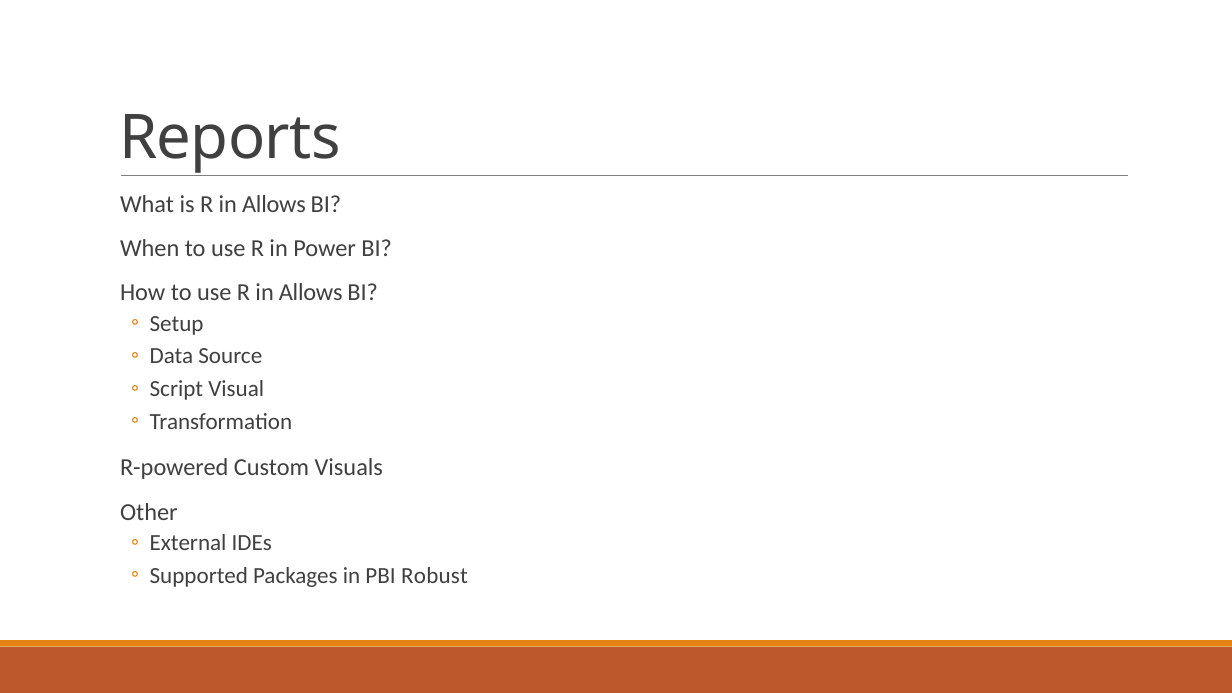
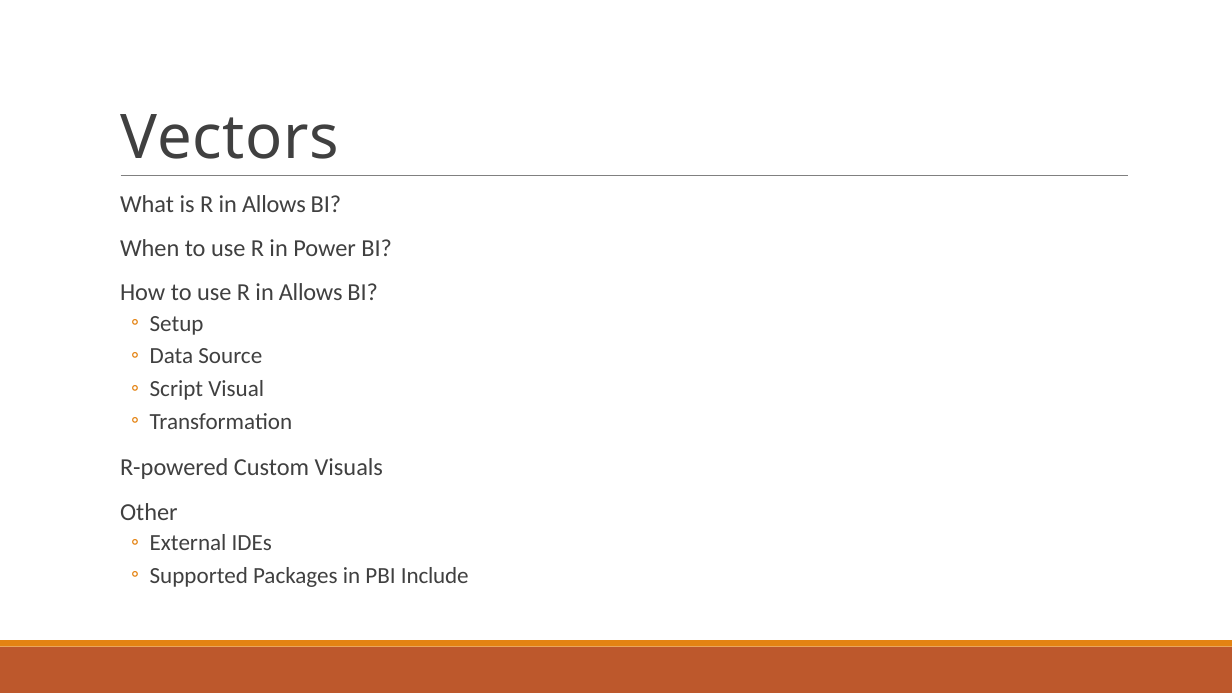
Reports: Reports -> Vectors
Robust: Robust -> Include
